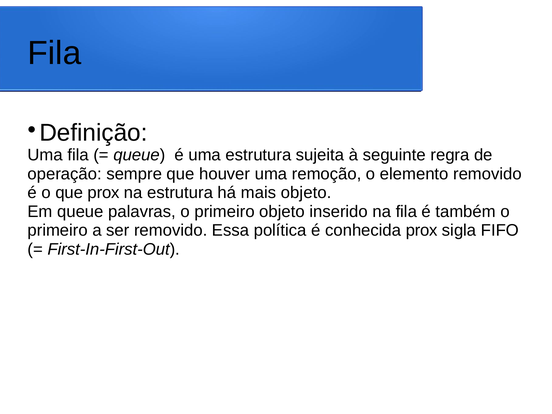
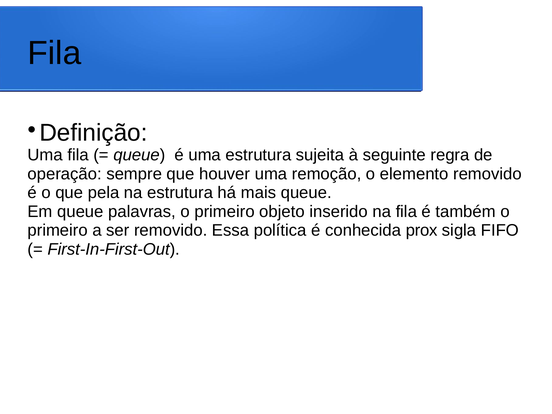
que prox: prox -> pela
mais objeto: objeto -> queue
